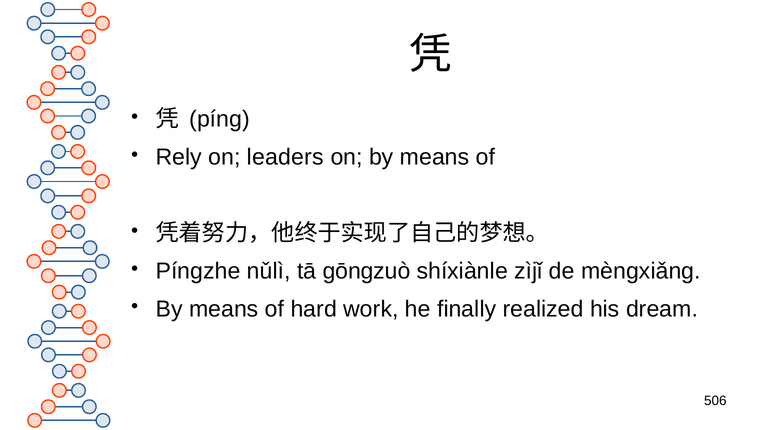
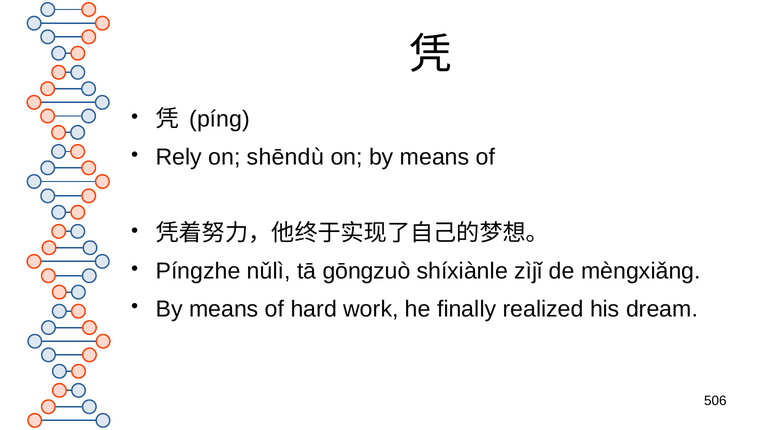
leaders: leaders -> shēndù
